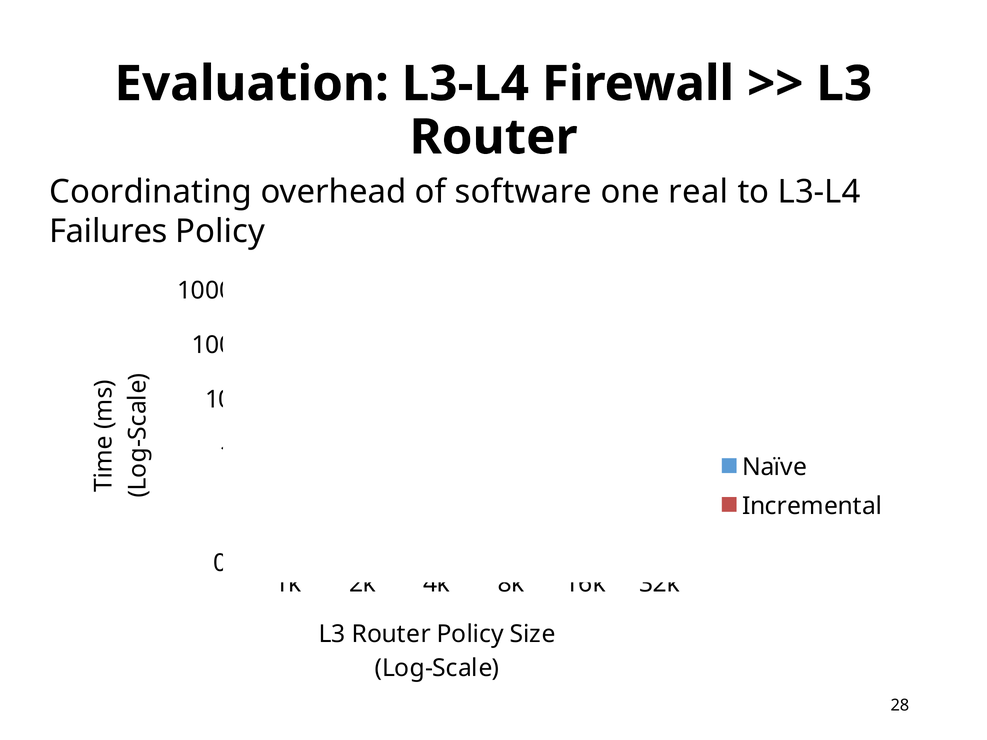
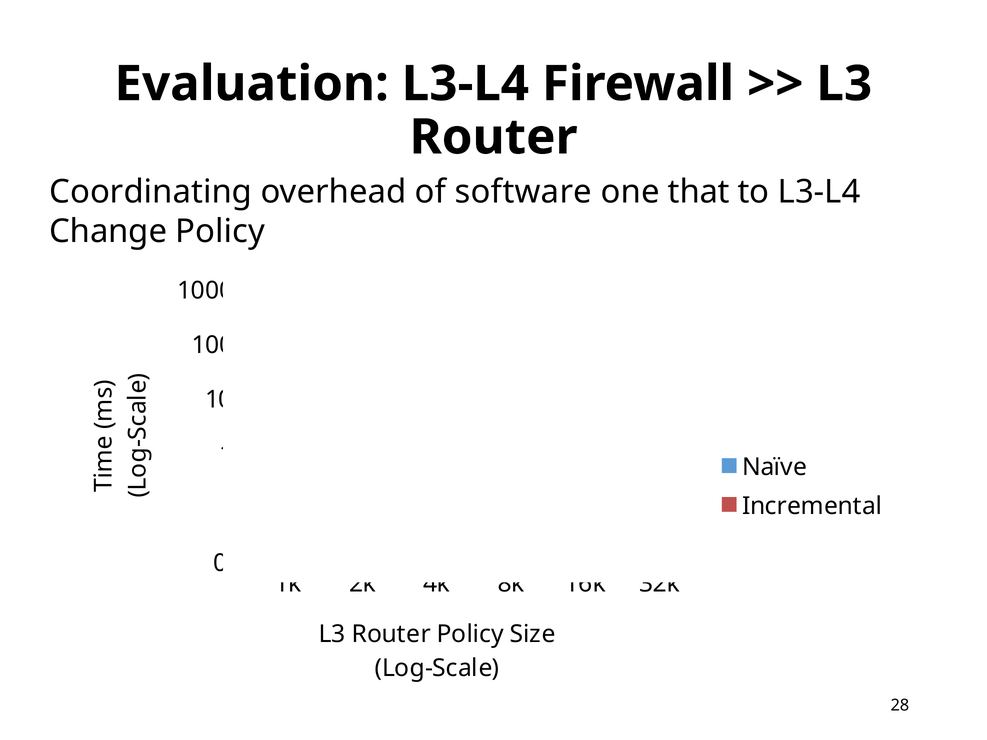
real: real -> that
Failures: Failures -> Change
